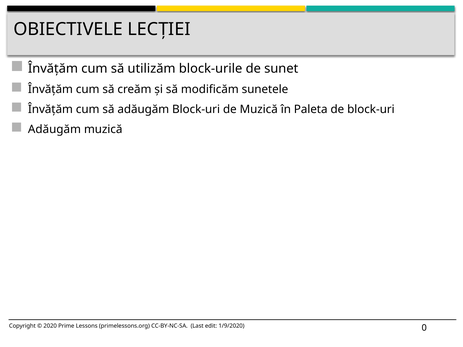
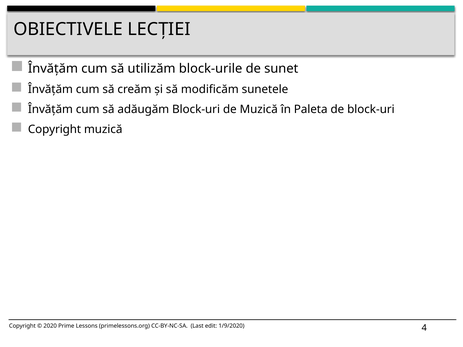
Adăugăm at (54, 130): Adăugăm -> Copyright
0: 0 -> 4
